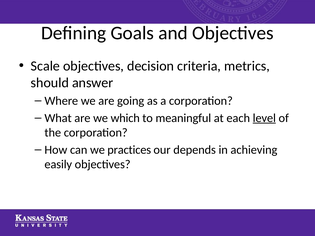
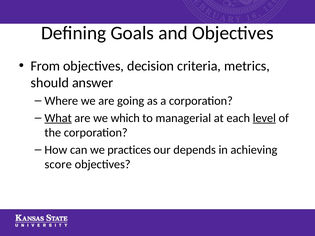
Scale: Scale -> From
What underline: none -> present
meaningful: meaningful -> managerial
easily: easily -> score
